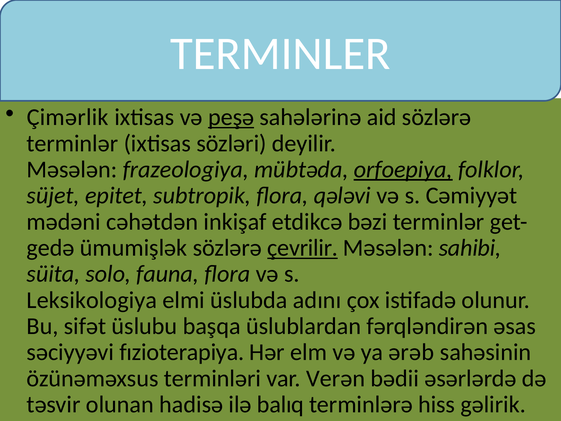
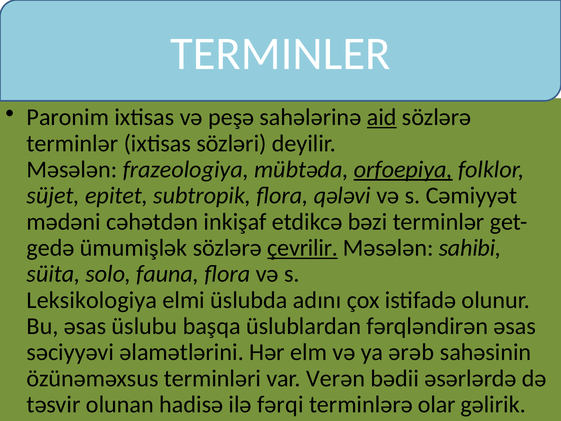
Çimərlik: Çimərlik -> Paronim
peşə underline: present -> none
aid underline: none -> present
Bu sifət: sifət -> əsas
fızioterapiya: fızioterapiya -> əlamətlərini
balıq: balıq -> fərqi
hiss: hiss -> olar
